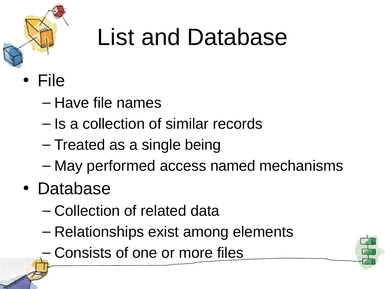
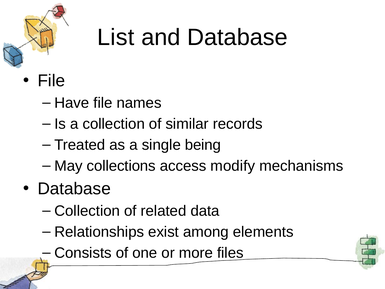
performed: performed -> collections
named: named -> modify
